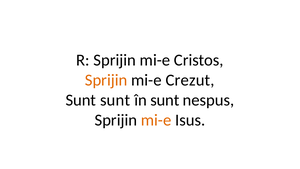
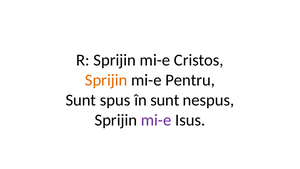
Crezut: Crezut -> Pentru
Sunt sunt: sunt -> spus
mi-e at (156, 120) colour: orange -> purple
